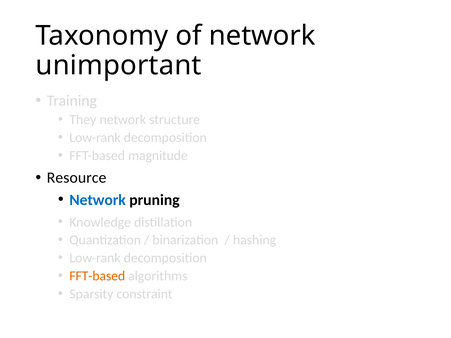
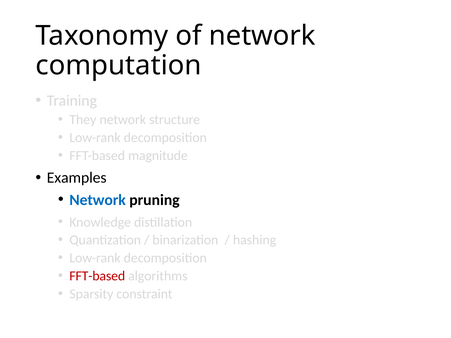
unimportant: unimportant -> computation
Resource: Resource -> Examples
FFT-based at (97, 276) colour: orange -> red
